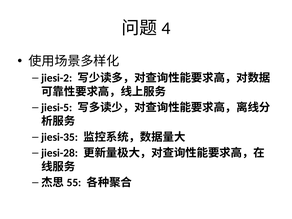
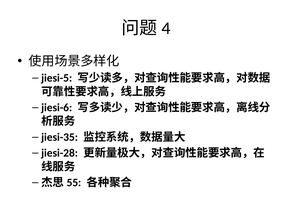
jiesi-2: jiesi-2 -> jiesi-5
jiesi-5: jiesi-5 -> jiesi-6
